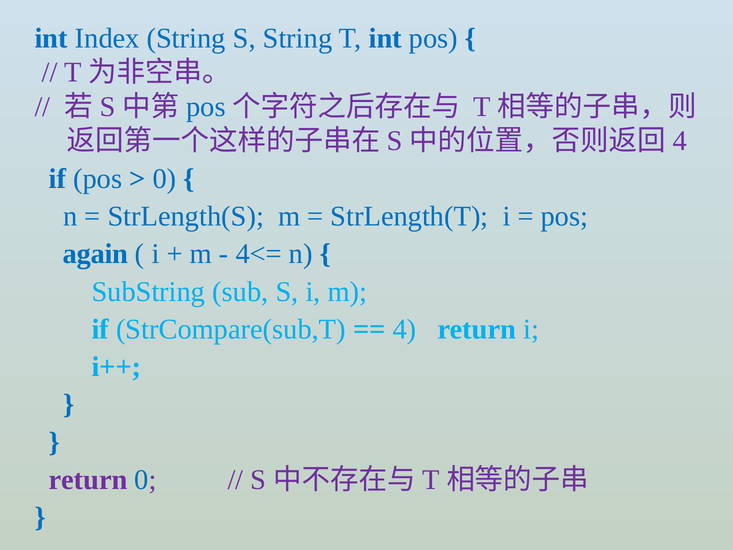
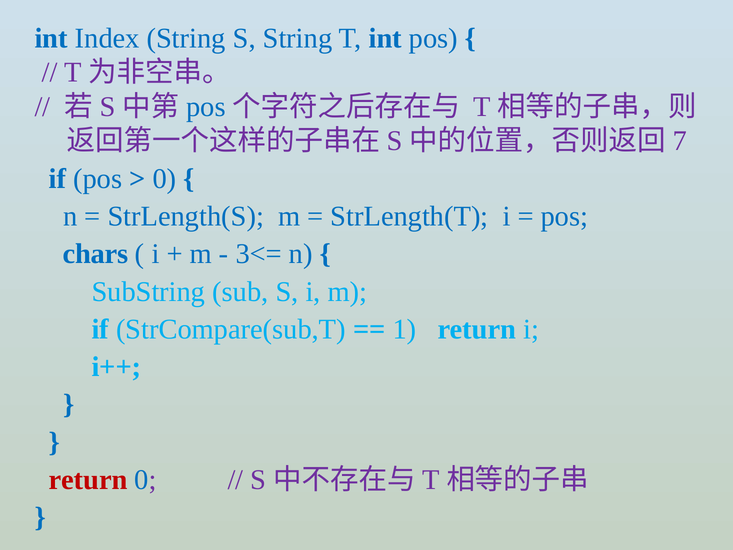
4 at (680, 141): 4 -> 7
again: again -> chars
4<=: 4<= -> 3<=
4 at (404, 329): 4 -> 1
return at (88, 480) colour: purple -> red
